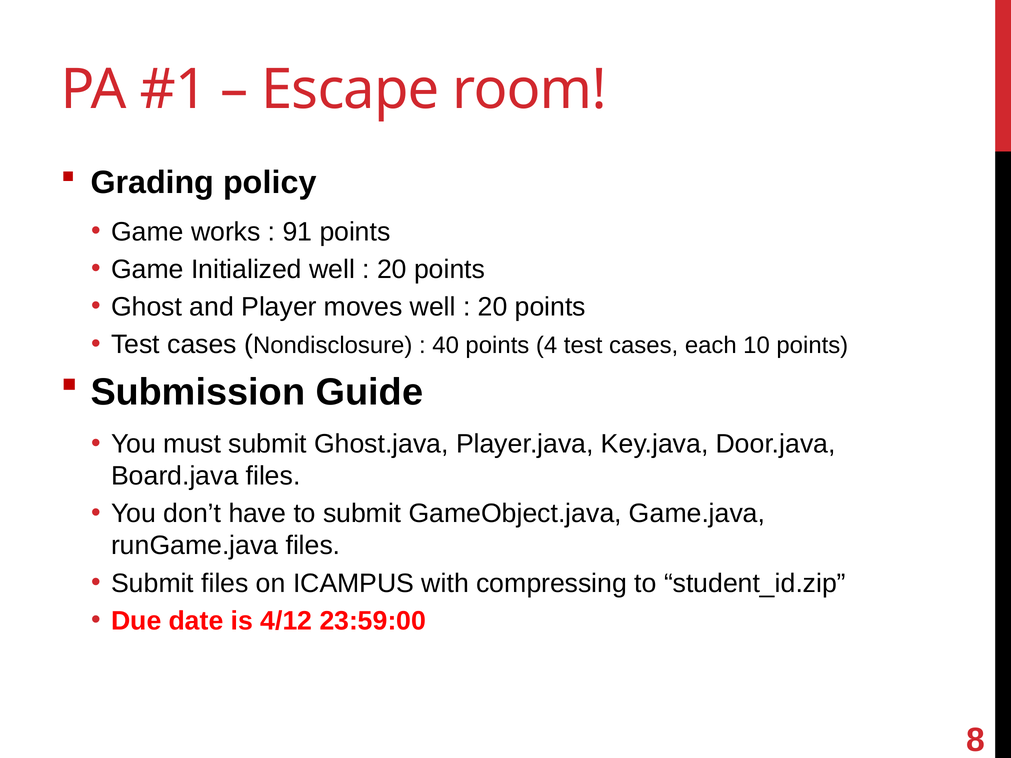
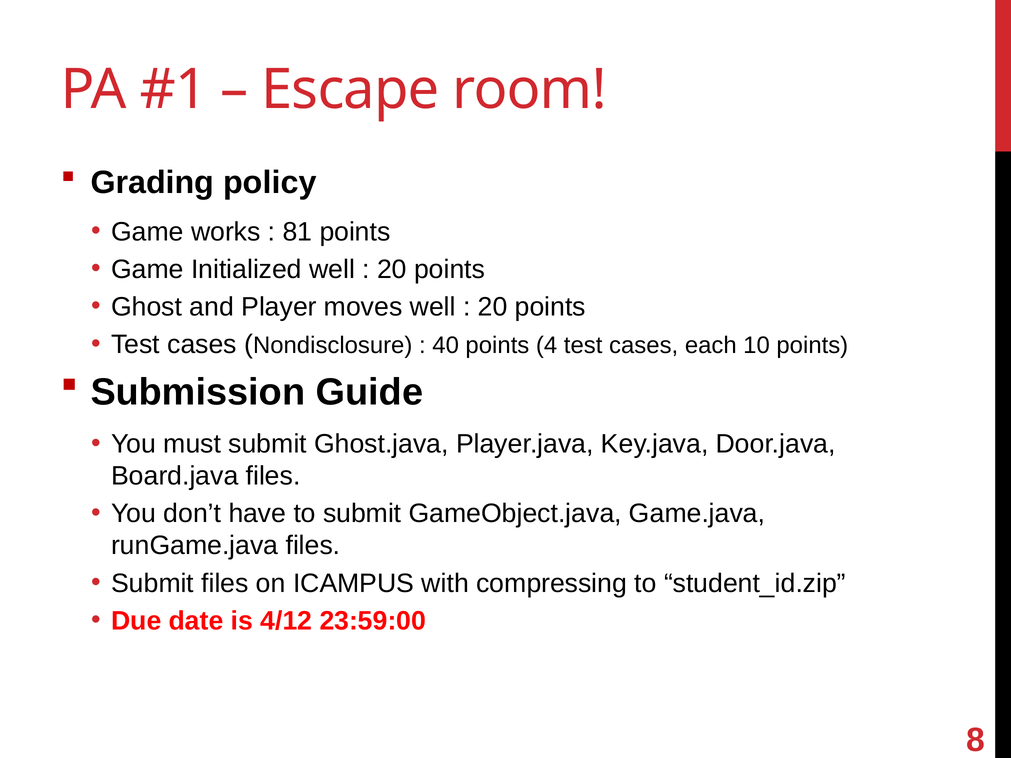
91: 91 -> 81
